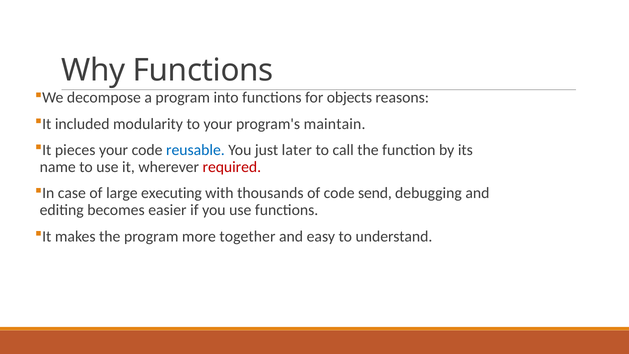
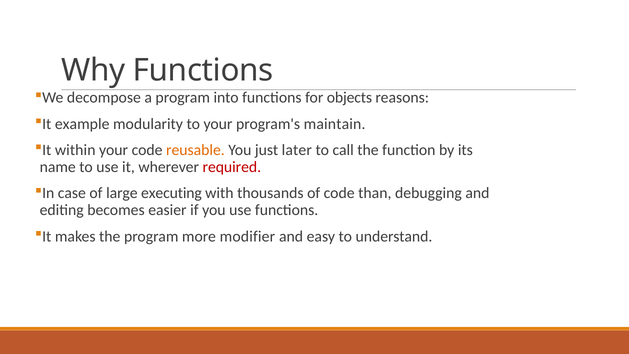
included: included -> example
pieces: pieces -> within
reusable colour: blue -> orange
send: send -> than
together: together -> modifier
